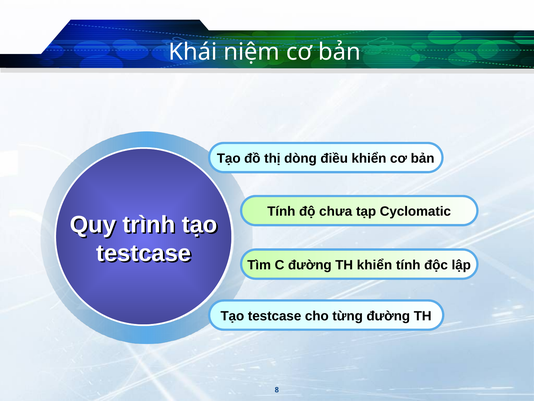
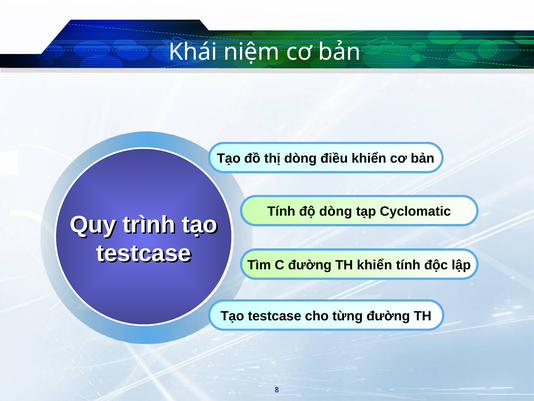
độ chưa: chưa -> dòng
